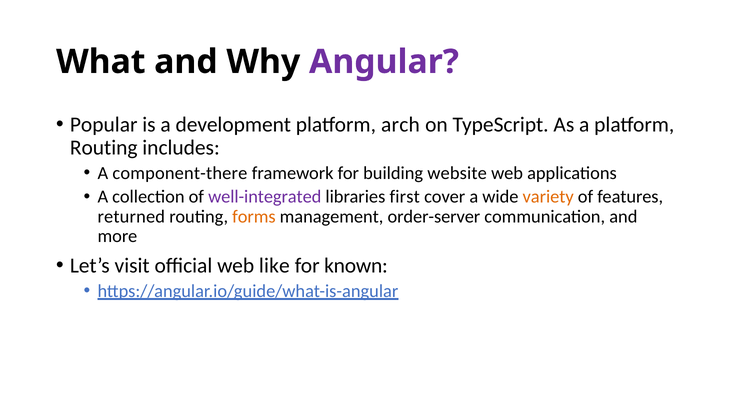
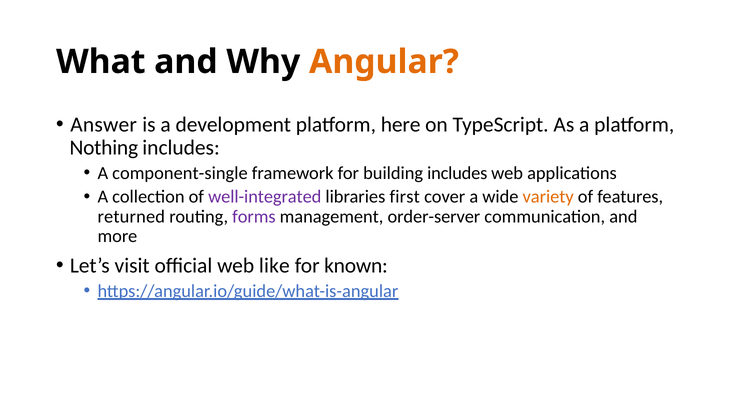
Angular colour: purple -> orange
Popular: Popular -> Answer
arch: arch -> here
Routing at (104, 148): Routing -> Nothing
component-there: component-there -> component-single
building website: website -> includes
forms colour: orange -> purple
